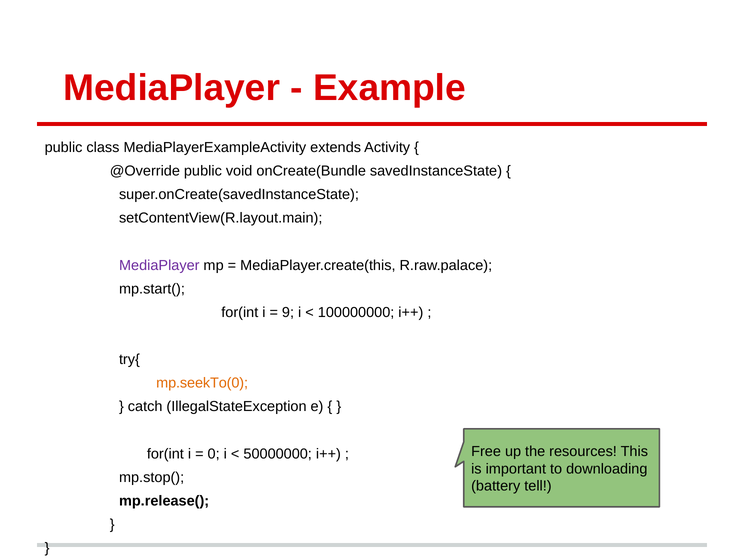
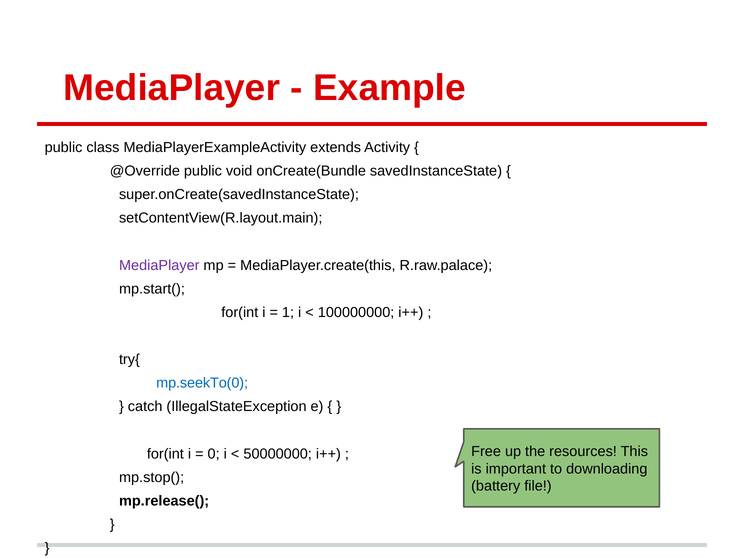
9: 9 -> 1
mp.seekTo(0 colour: orange -> blue
tell: tell -> file
